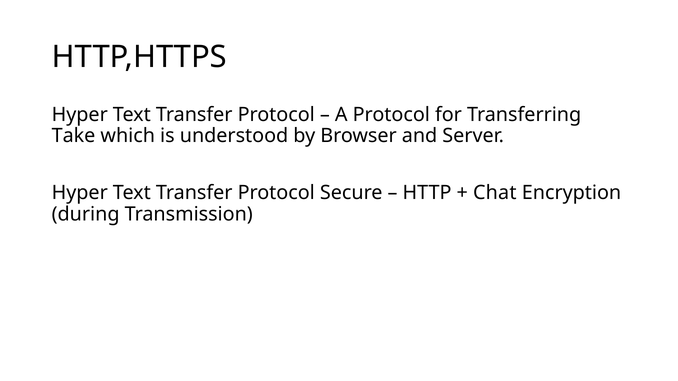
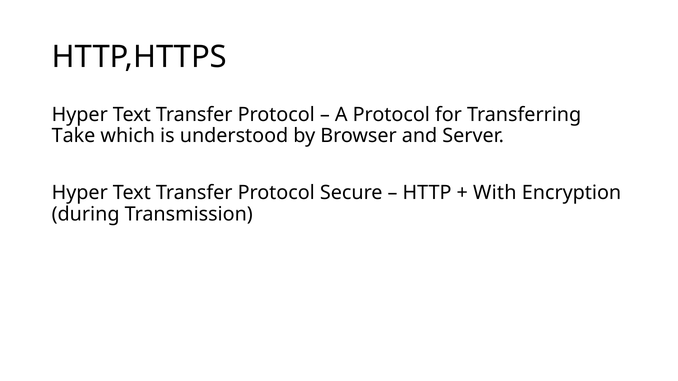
Chat: Chat -> With
